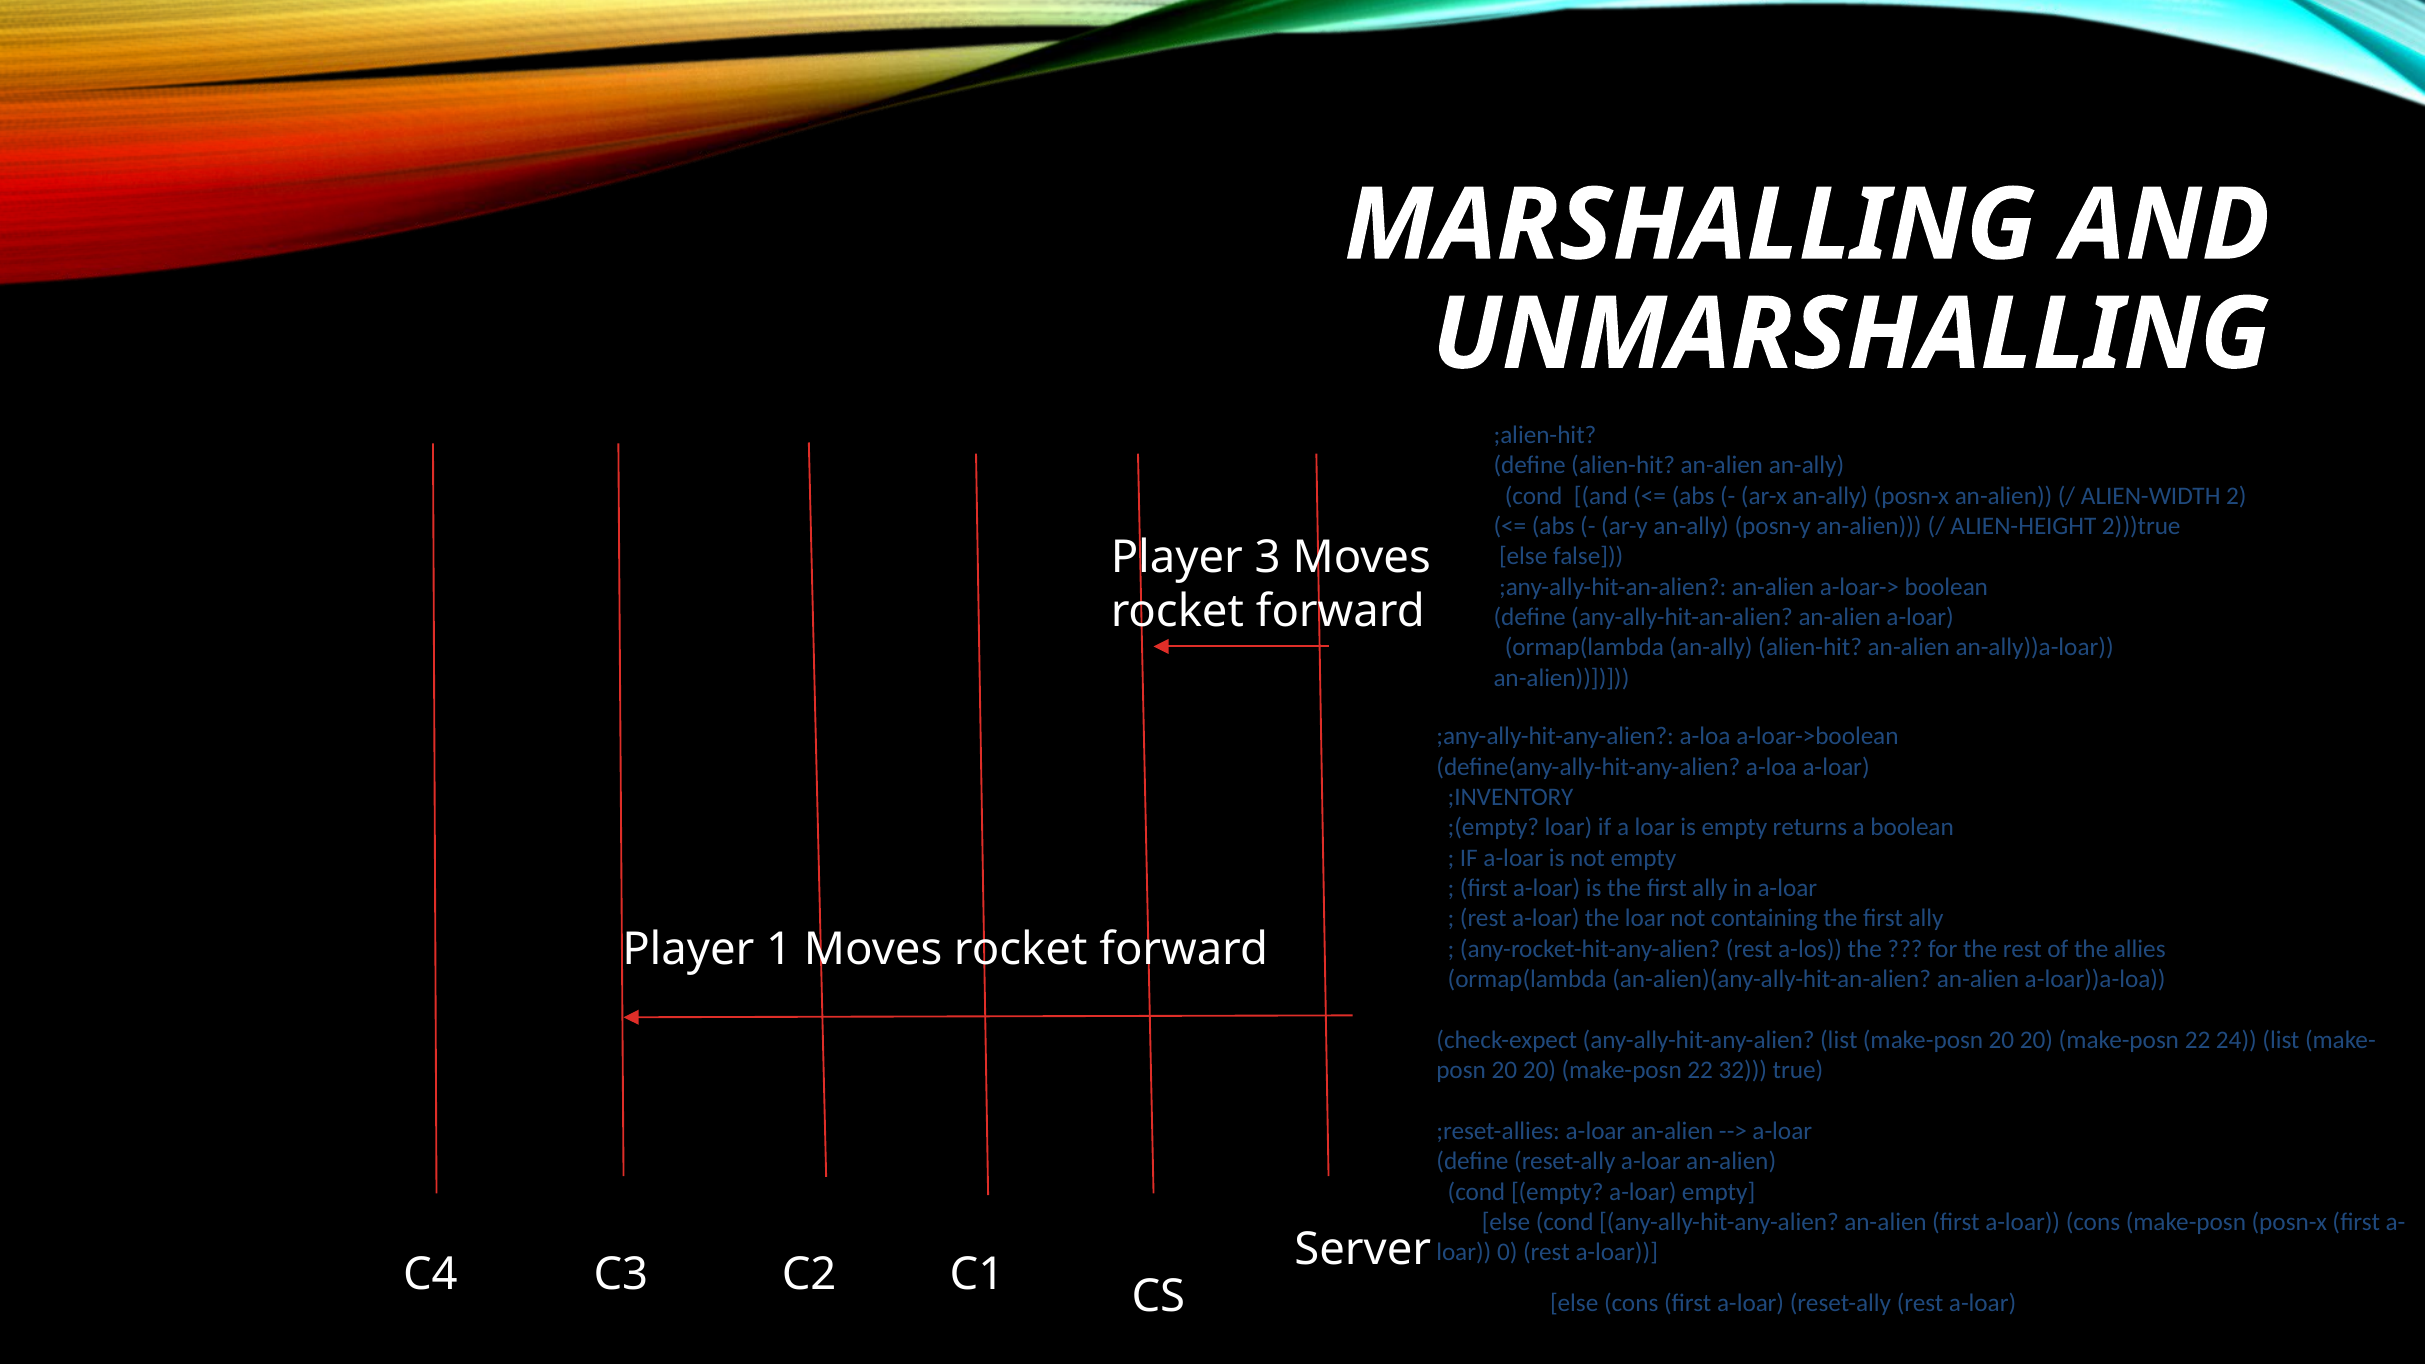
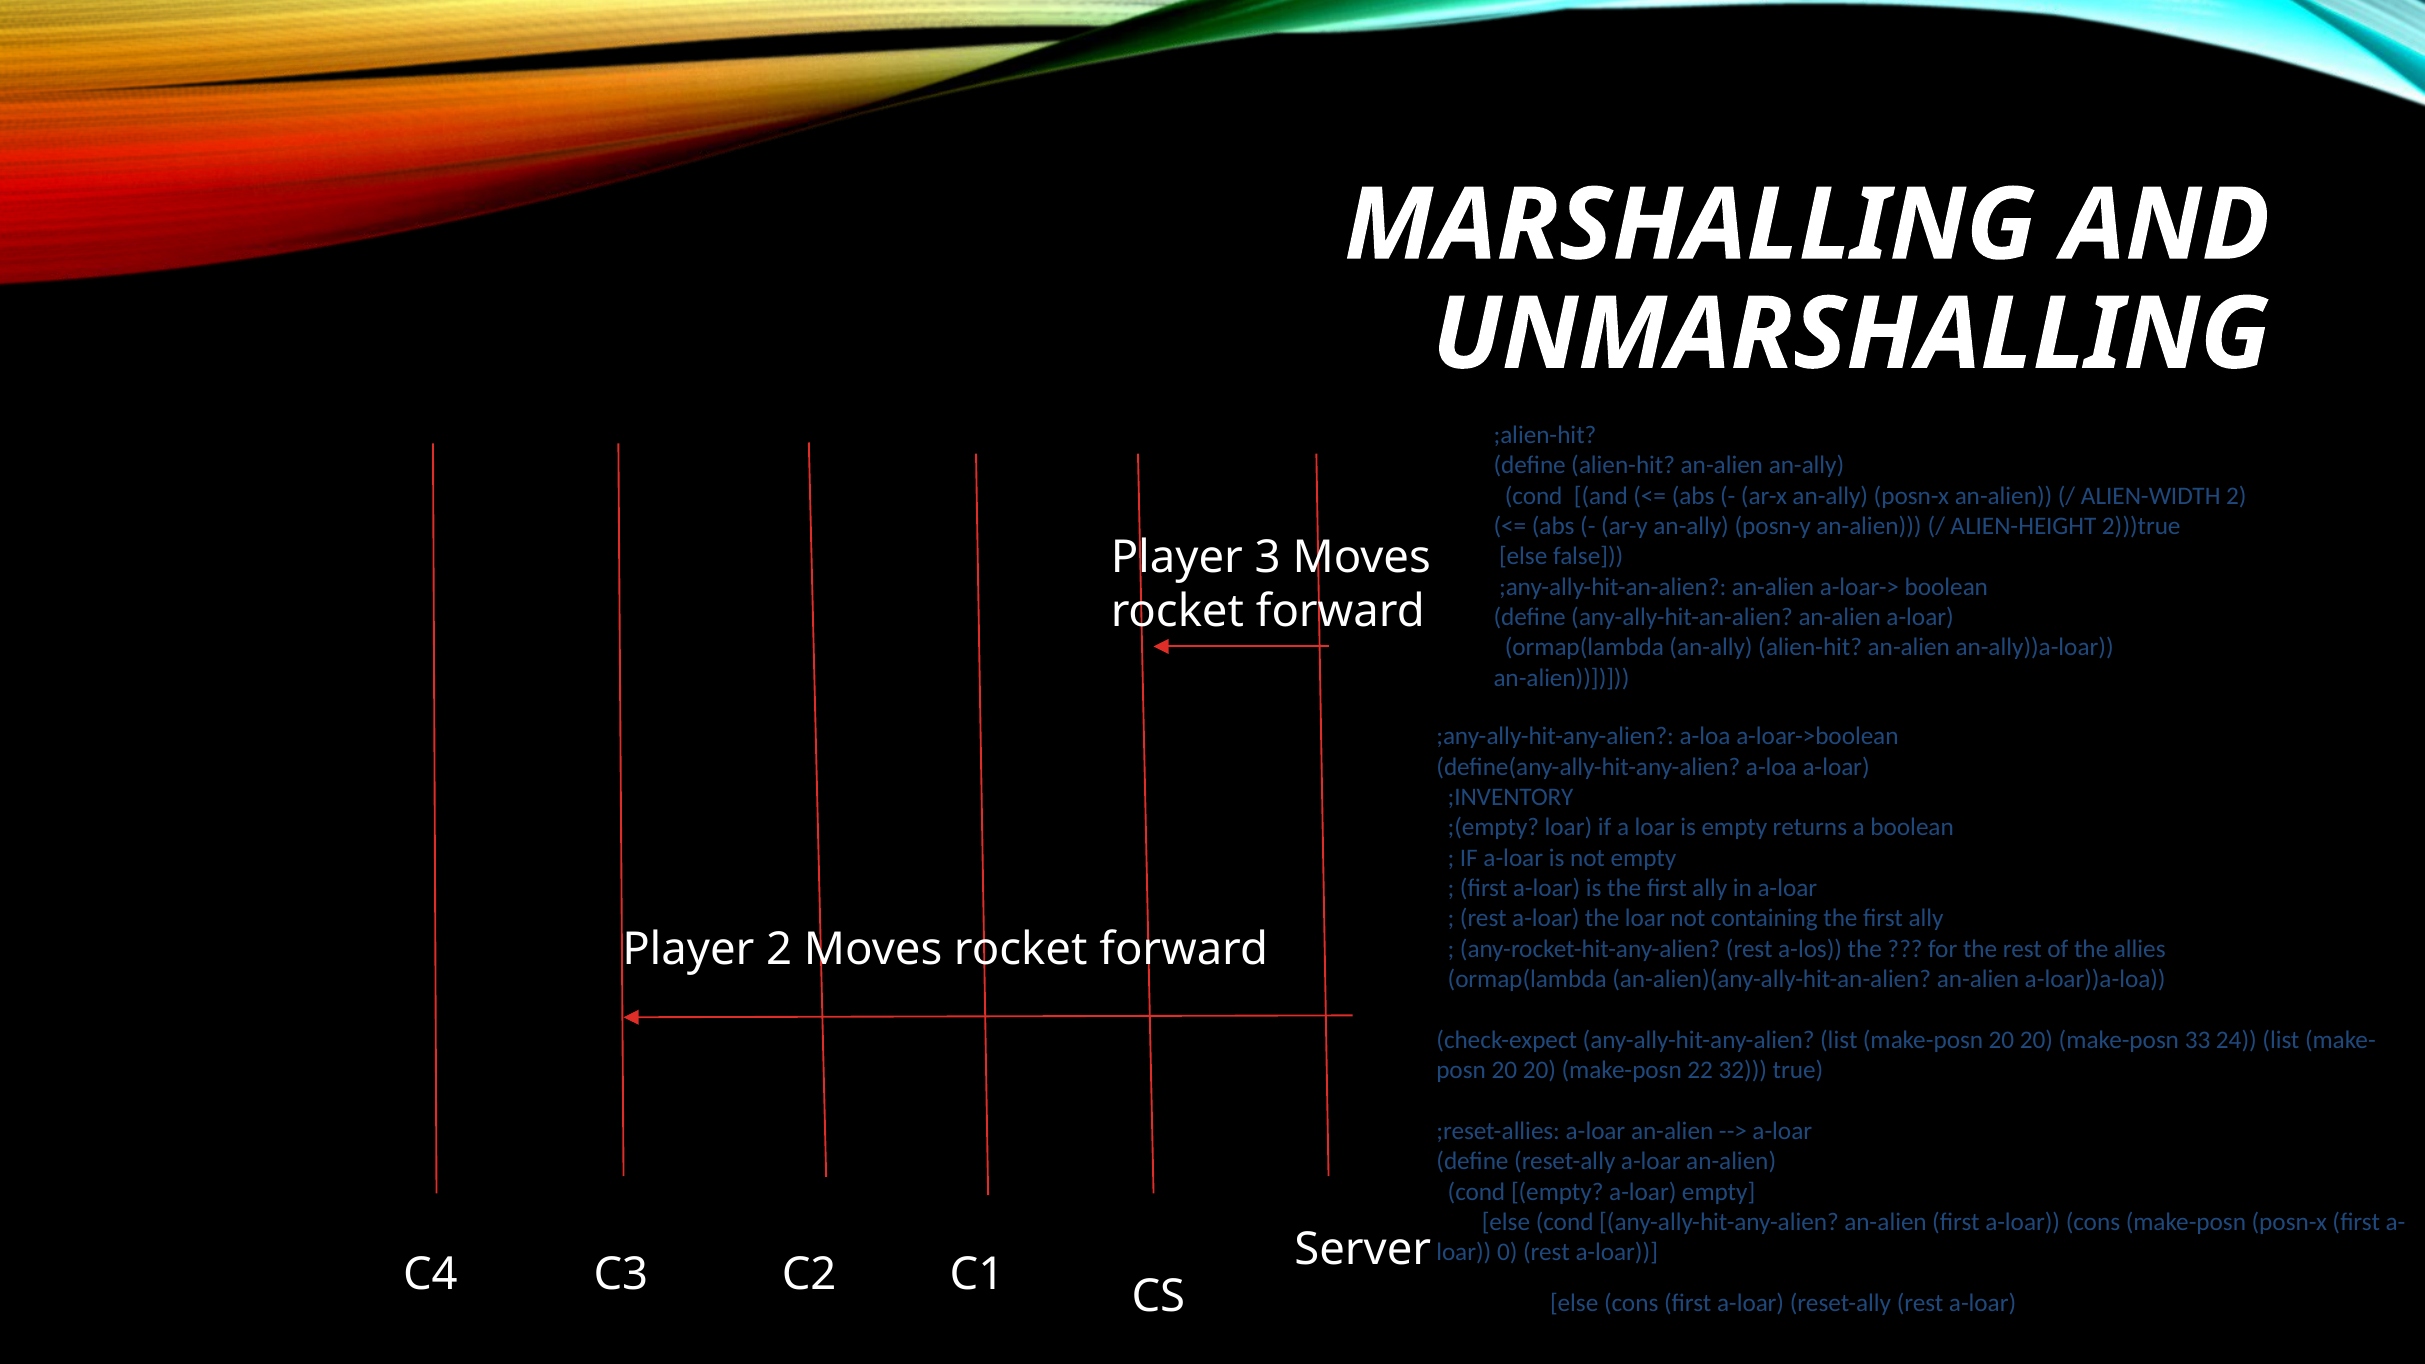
Player 1: 1 -> 2
22 at (2198, 1040): 22 -> 33
